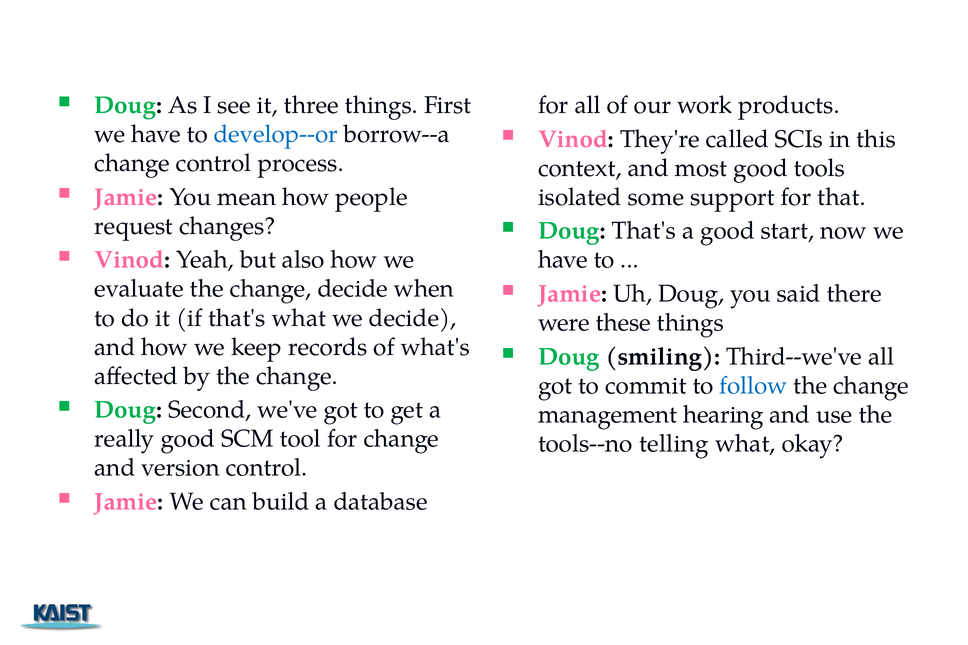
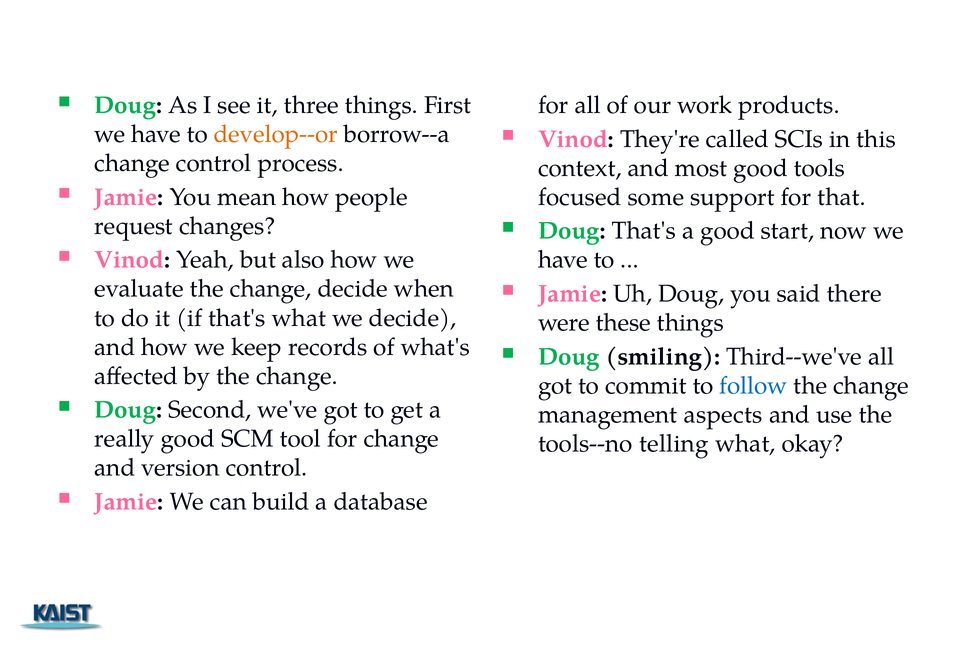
develop--or colour: blue -> orange
isolated: isolated -> focused
hearing: hearing -> aspects
